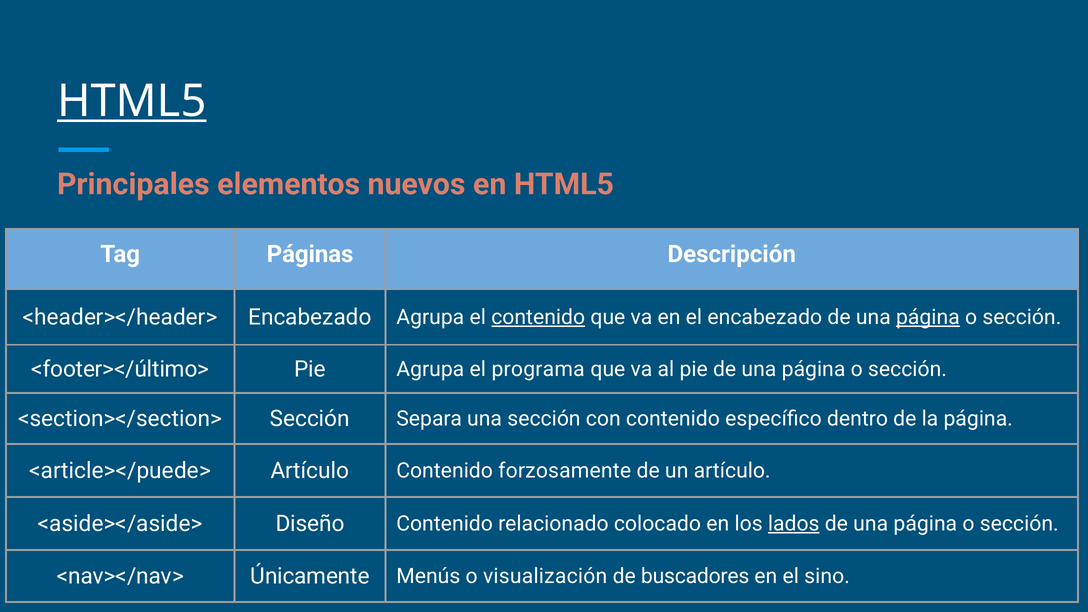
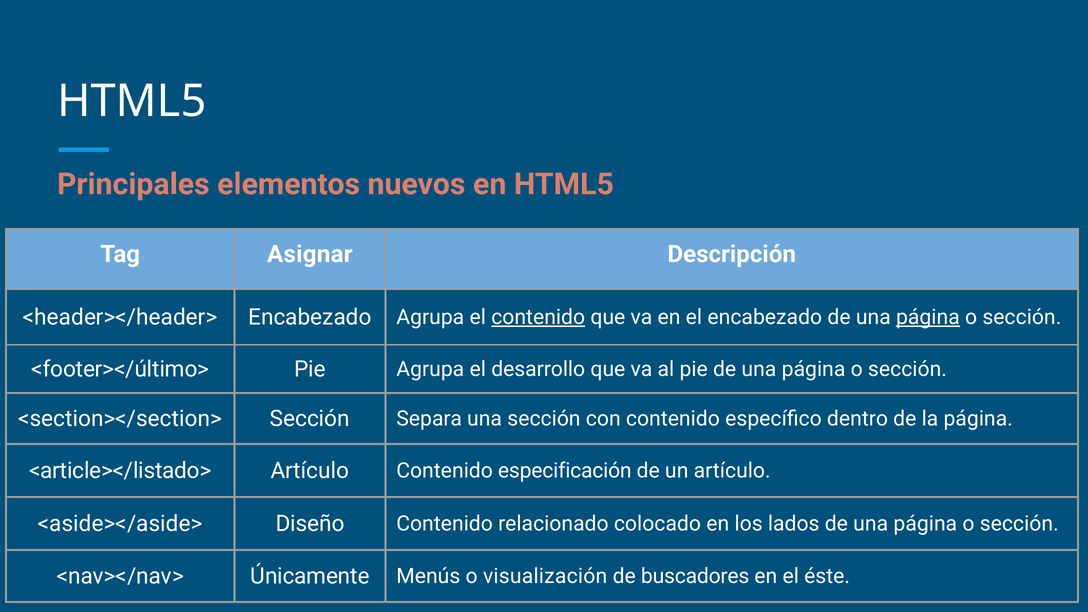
HTML5 at (132, 101) underline: present -> none
Páginas: Páginas -> Asignar
programa: programa -> desarrollo
<article></puede>: <article></puede> -> <article></listado>
forzosamente: forzosamente -> especificación
lados underline: present -> none
sino: sino -> éste
